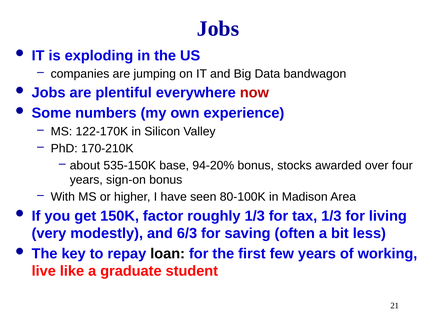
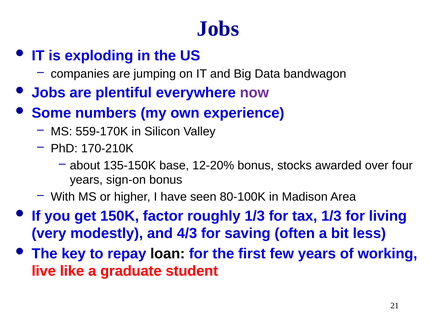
now colour: red -> purple
122-170K: 122-170K -> 559-170K
535-150K: 535-150K -> 135-150K
94-20%: 94-20% -> 12-20%
6/3: 6/3 -> 4/3
